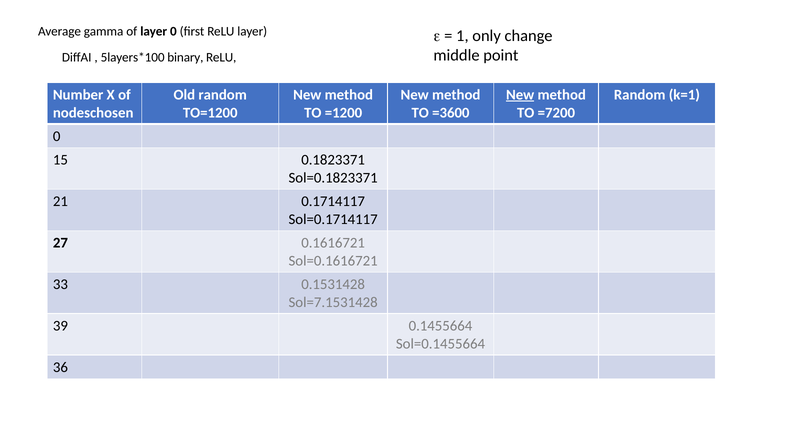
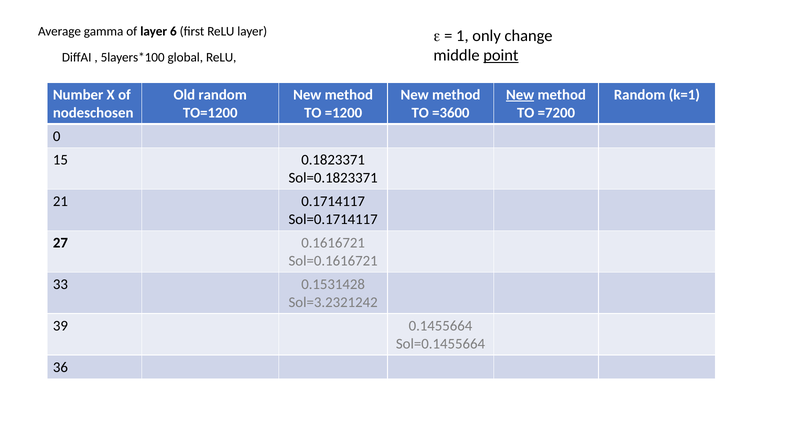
layer 0: 0 -> 6
point underline: none -> present
binary: binary -> global
Sol=7.1531428: Sol=7.1531428 -> Sol=3.2321242
